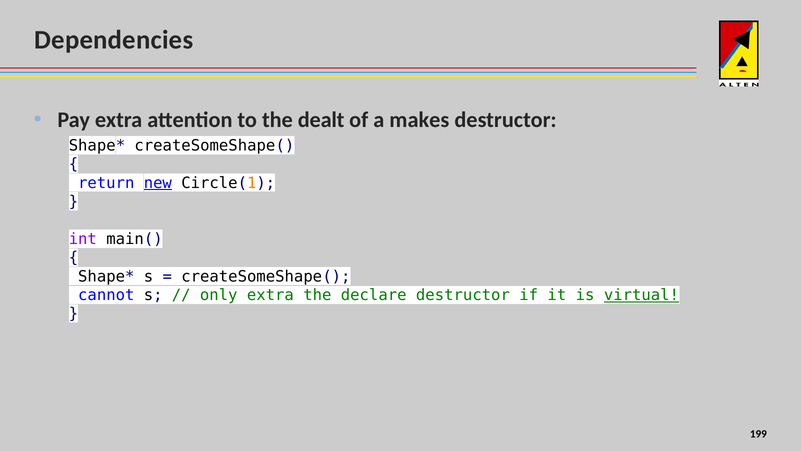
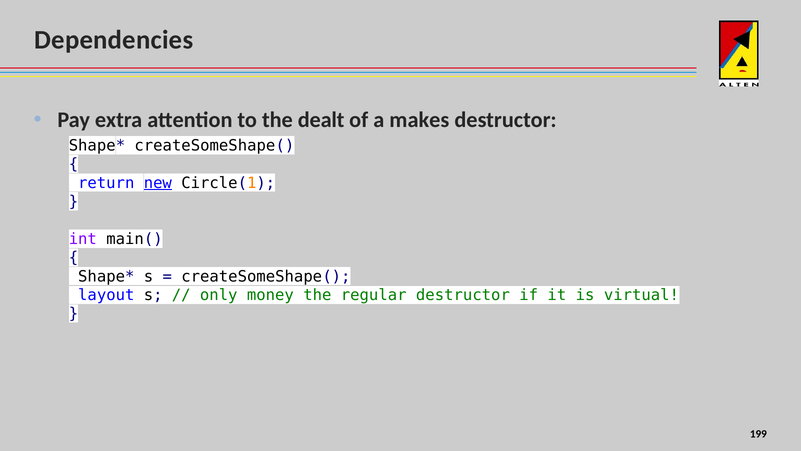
cannot: cannot -> layout
only extra: extra -> money
declare: declare -> regular
virtual underline: present -> none
